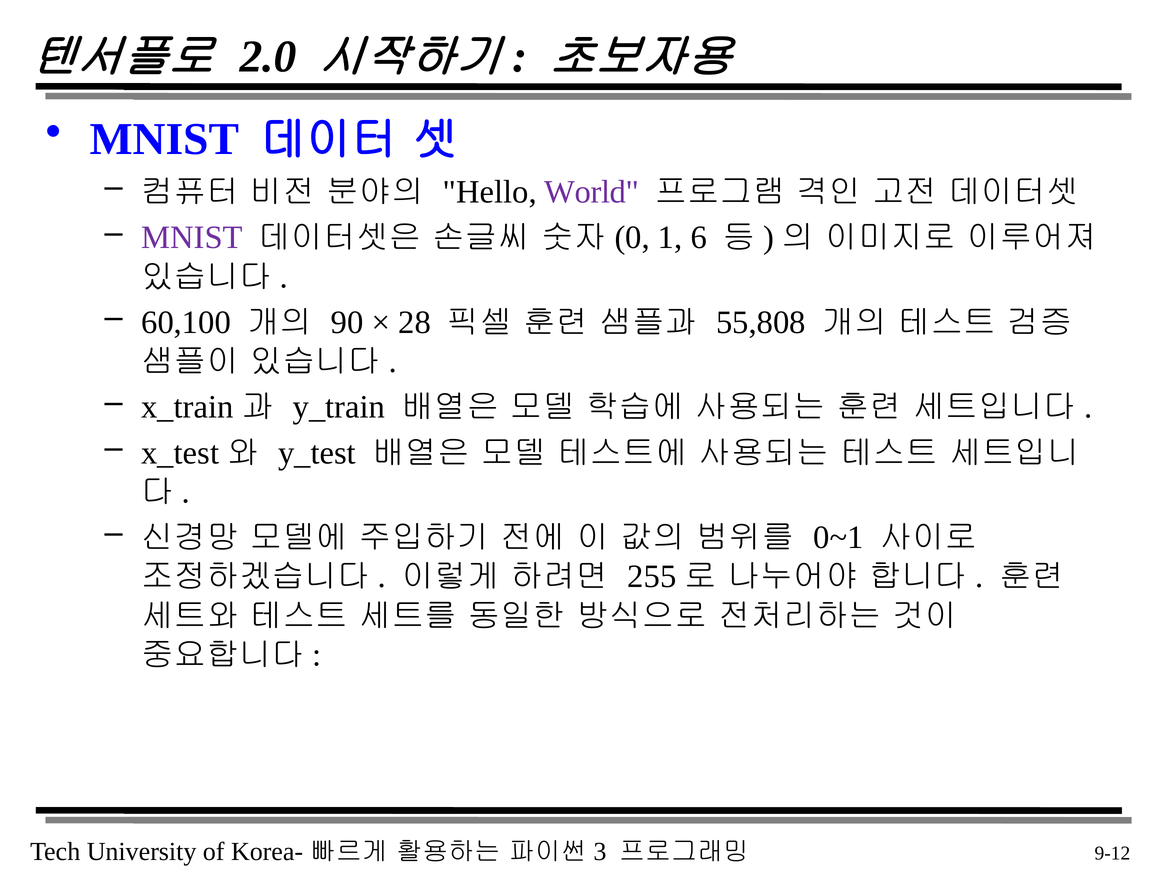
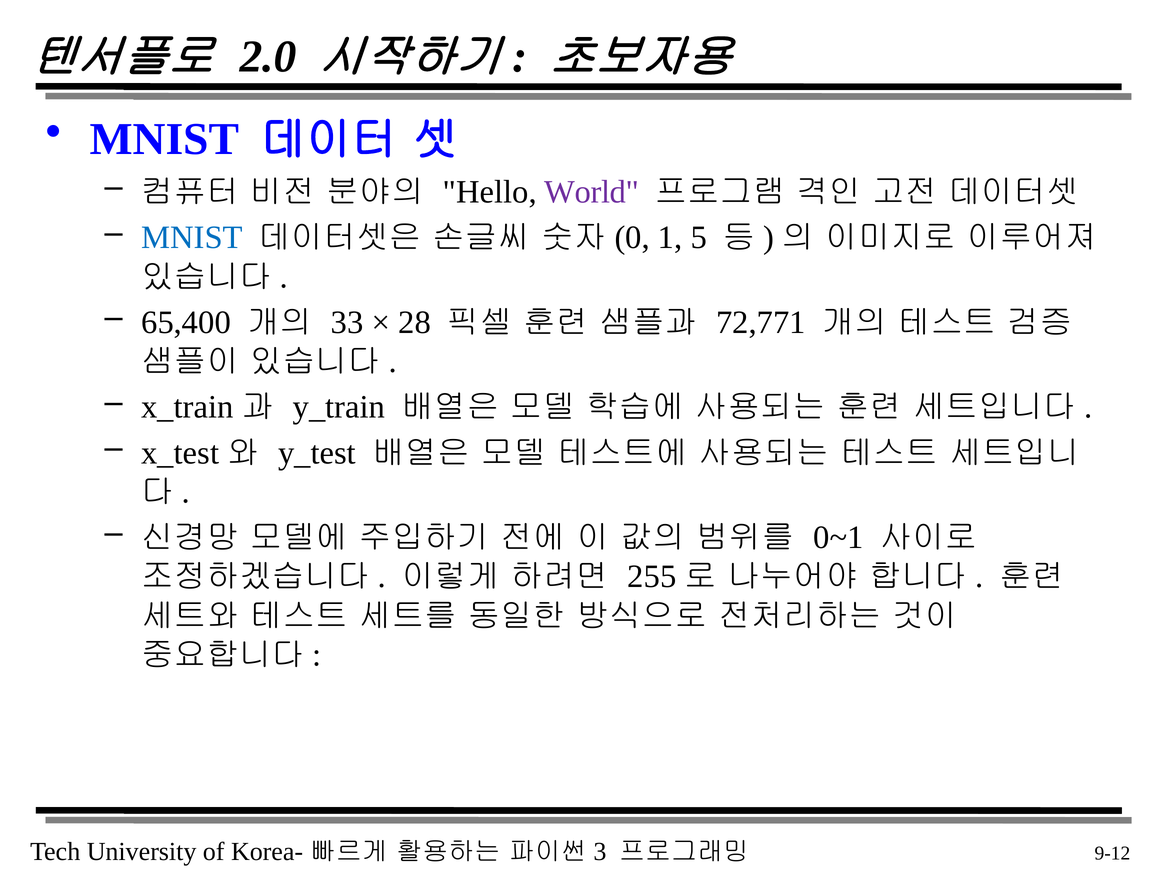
MNIST at (192, 238) colour: purple -> blue
6: 6 -> 5
60,100: 60,100 -> 65,400
90: 90 -> 33
55,808: 55,808 -> 72,771
